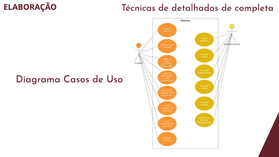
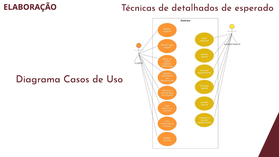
completa: completa -> esperado
